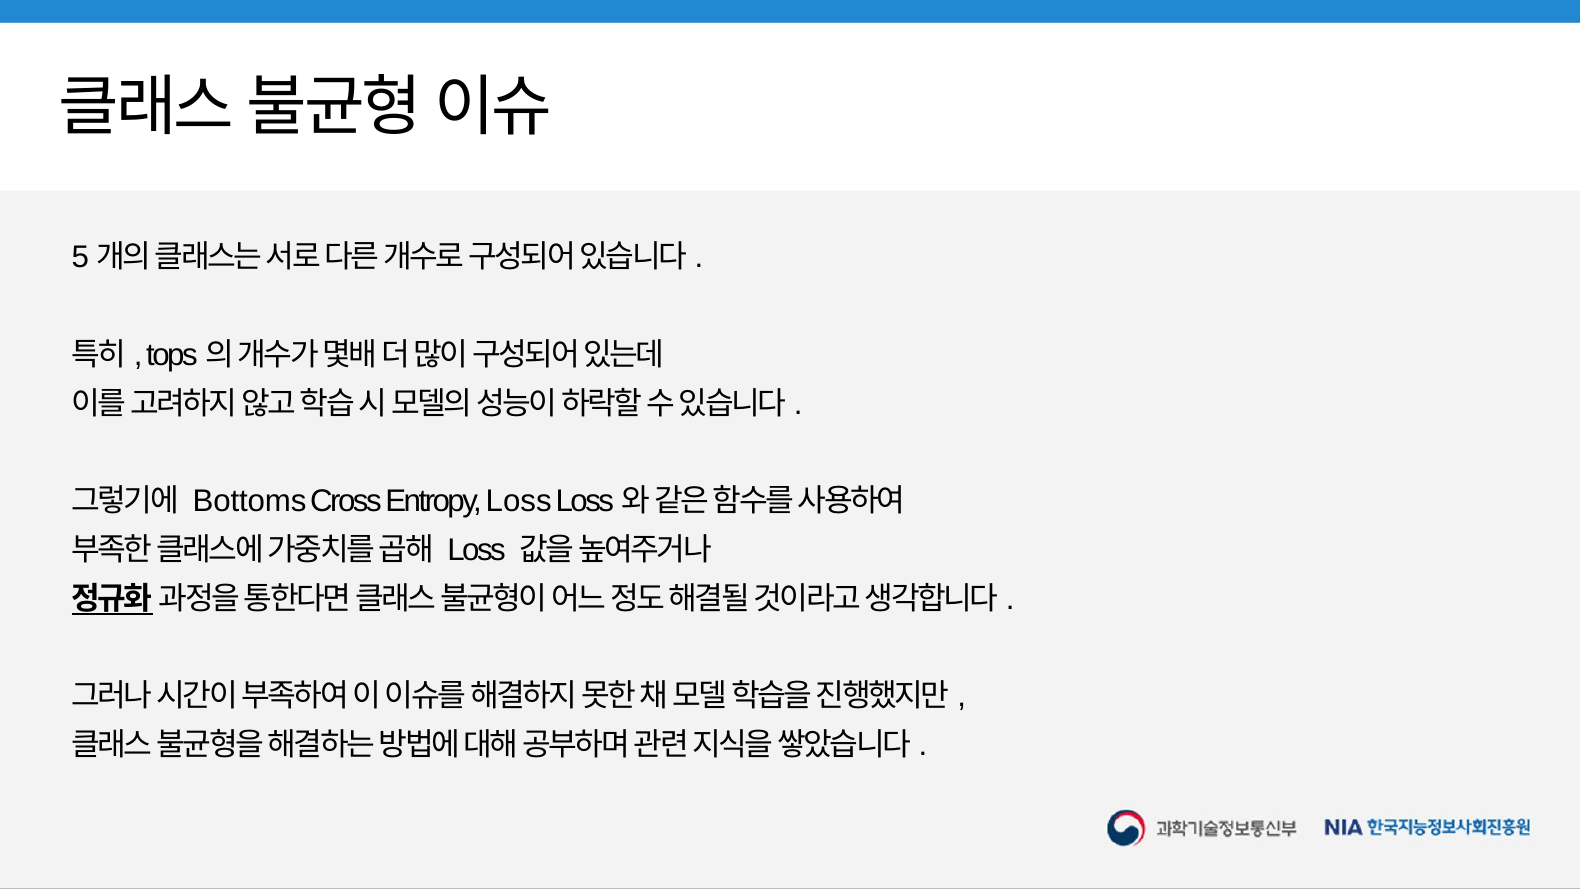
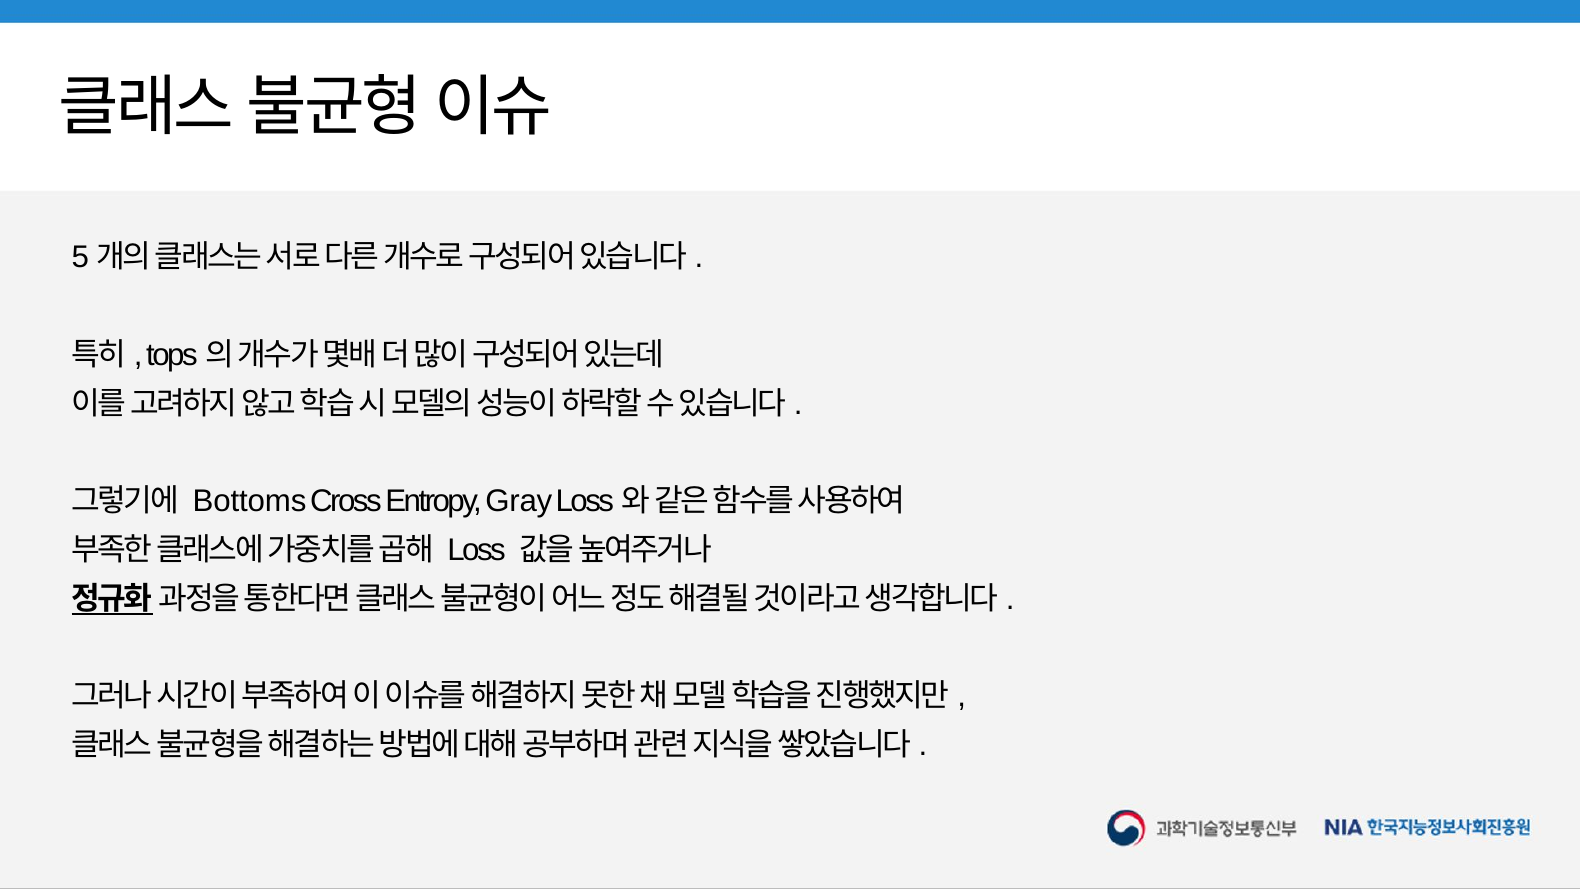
Entropy Loss: Loss -> Gray
